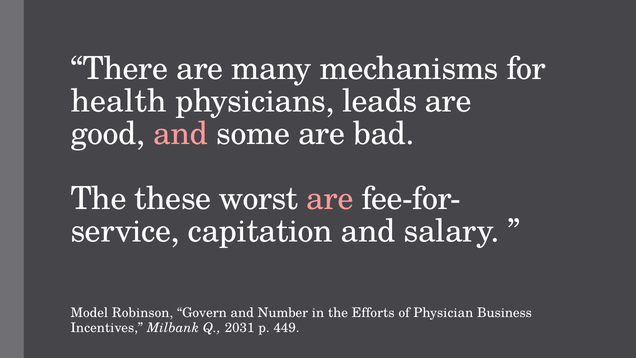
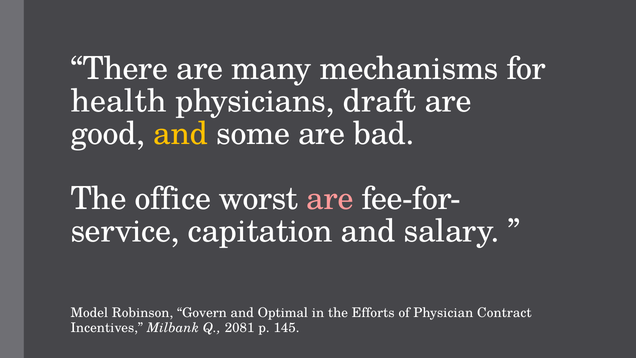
leads: leads -> draft
and at (181, 134) colour: pink -> yellow
these: these -> office
Number: Number -> Optimal
Business: Business -> Contract
2031: 2031 -> 2081
449: 449 -> 145
